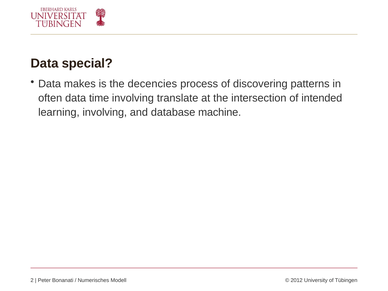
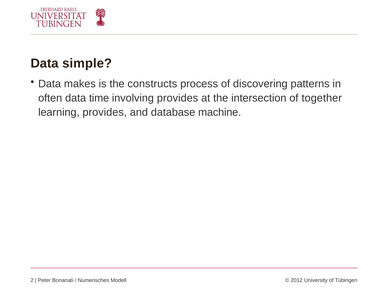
special: special -> simple
decencies: decencies -> constructs
involving translate: translate -> provides
intended: intended -> together
learning involving: involving -> provides
